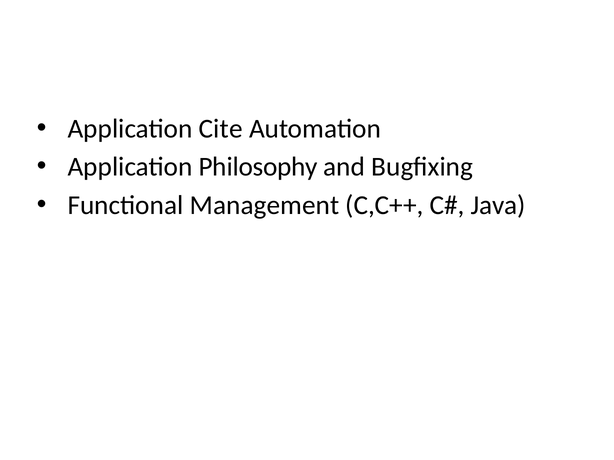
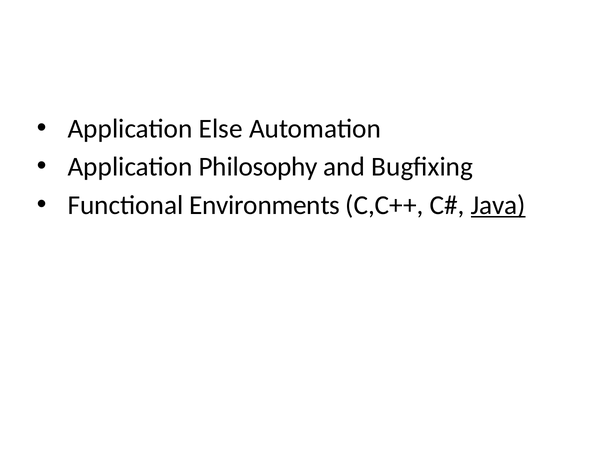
Cite: Cite -> Else
Management: Management -> Environments
Java underline: none -> present
